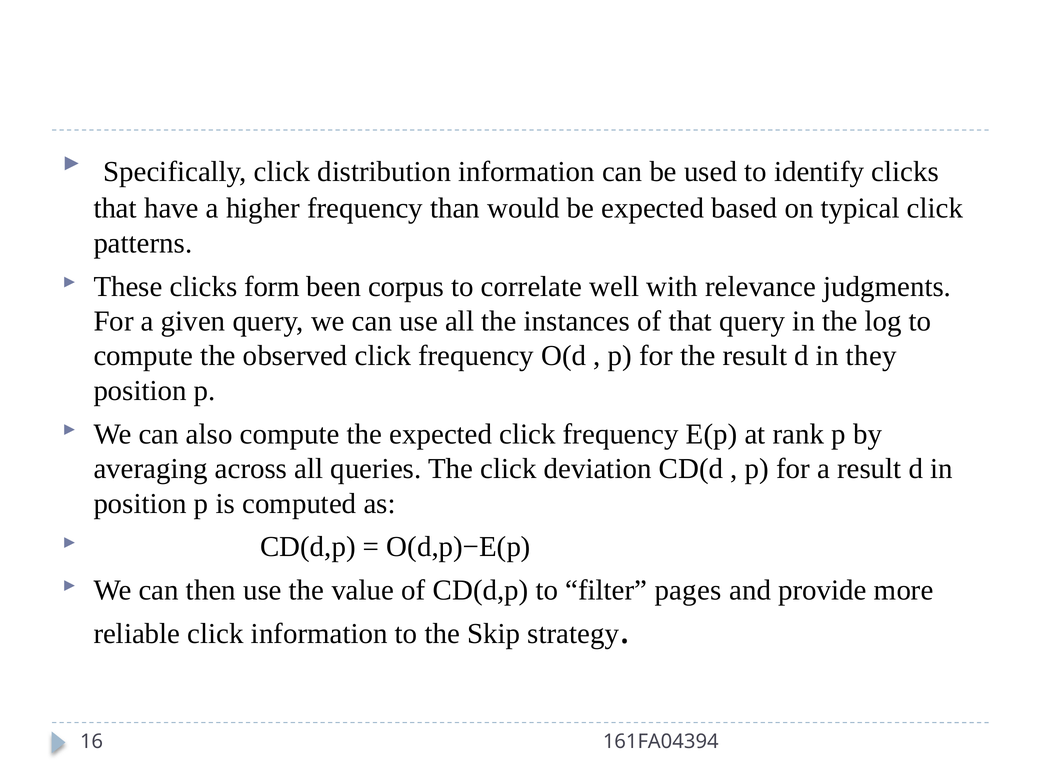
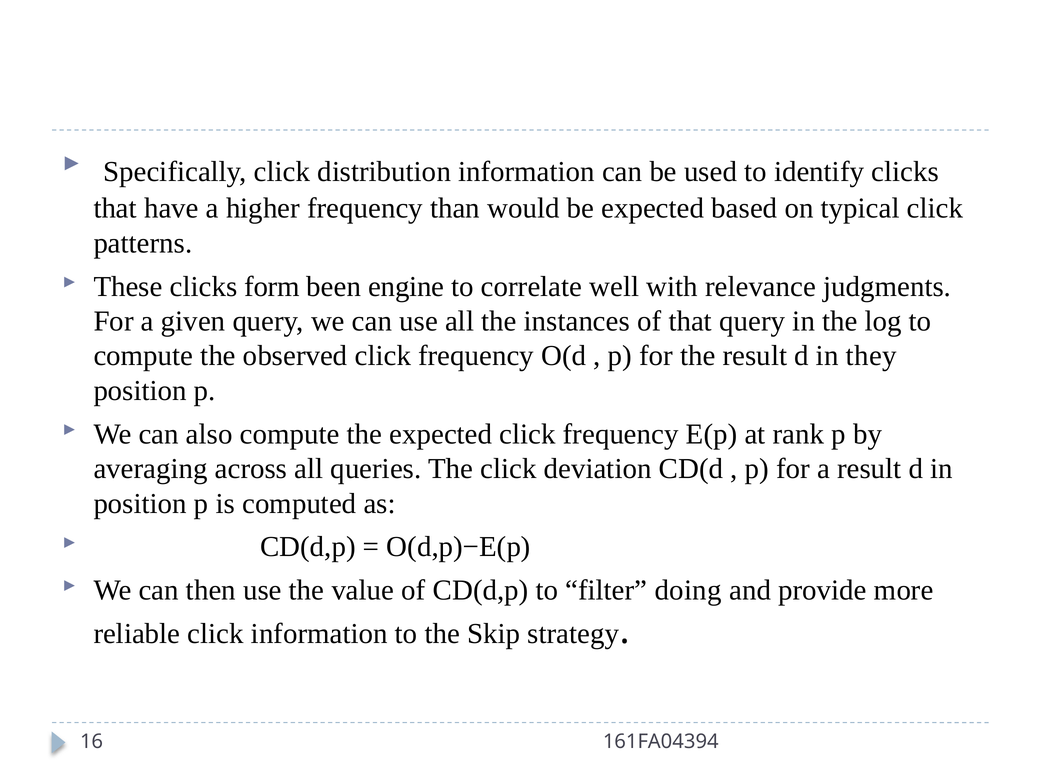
corpus: corpus -> engine
pages: pages -> doing
